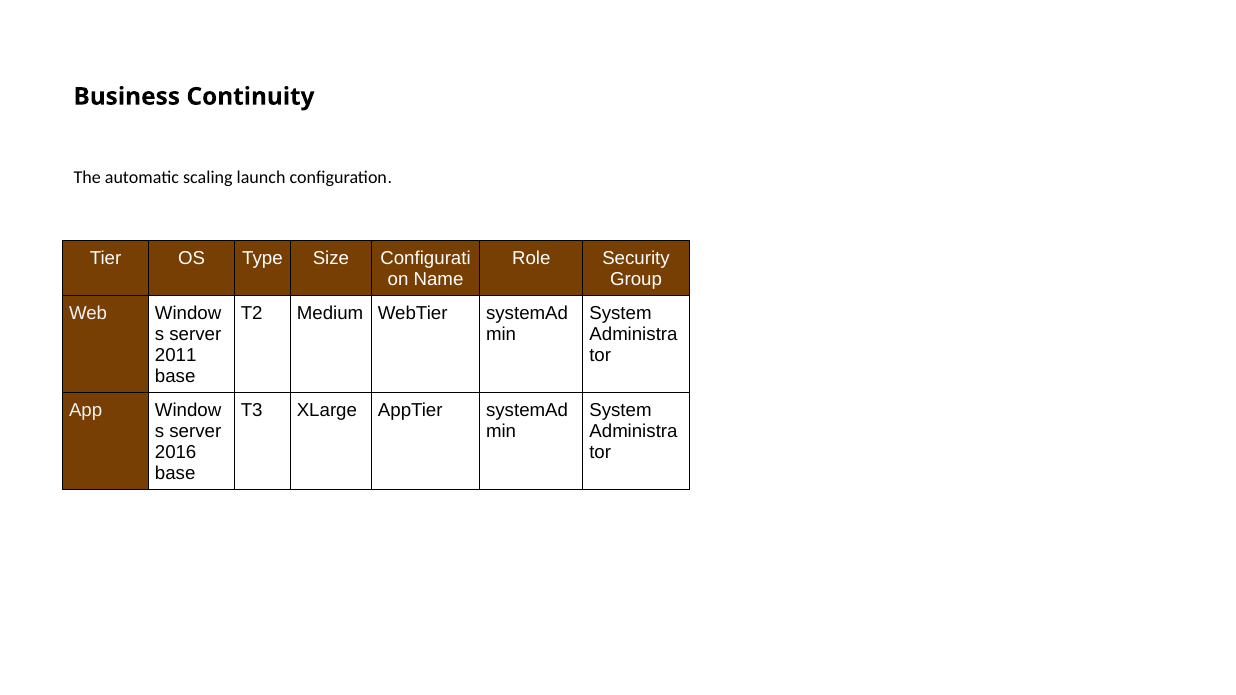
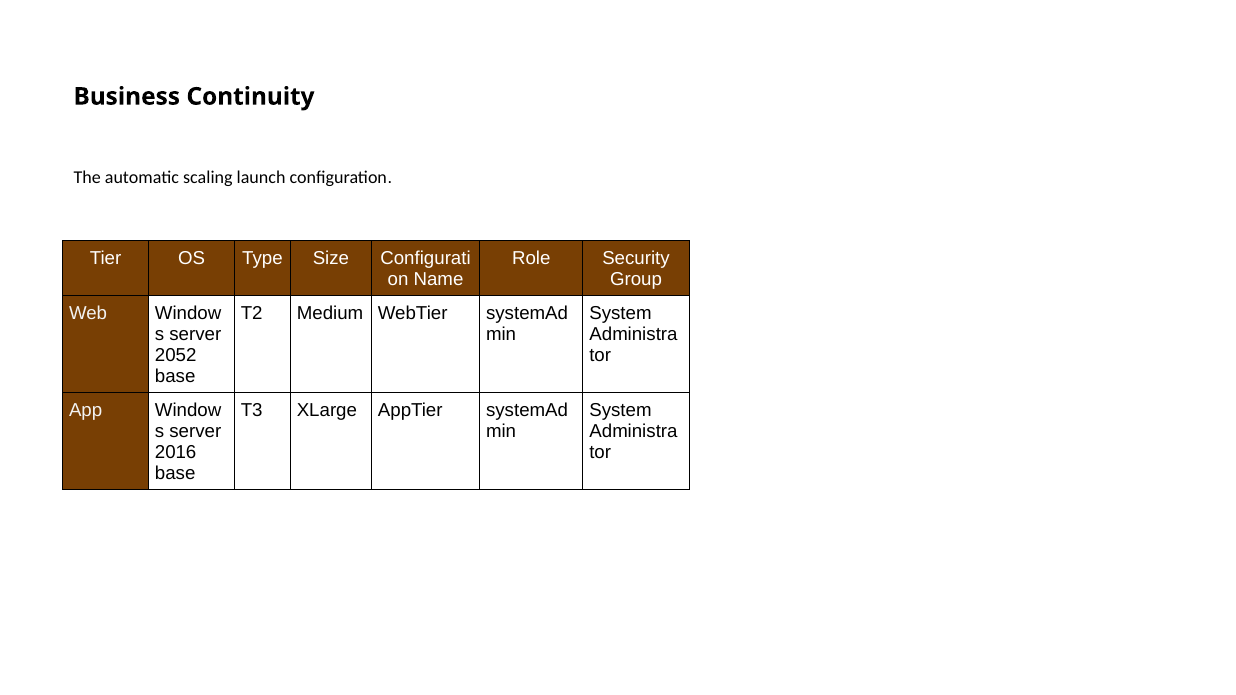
2011: 2011 -> 2052
